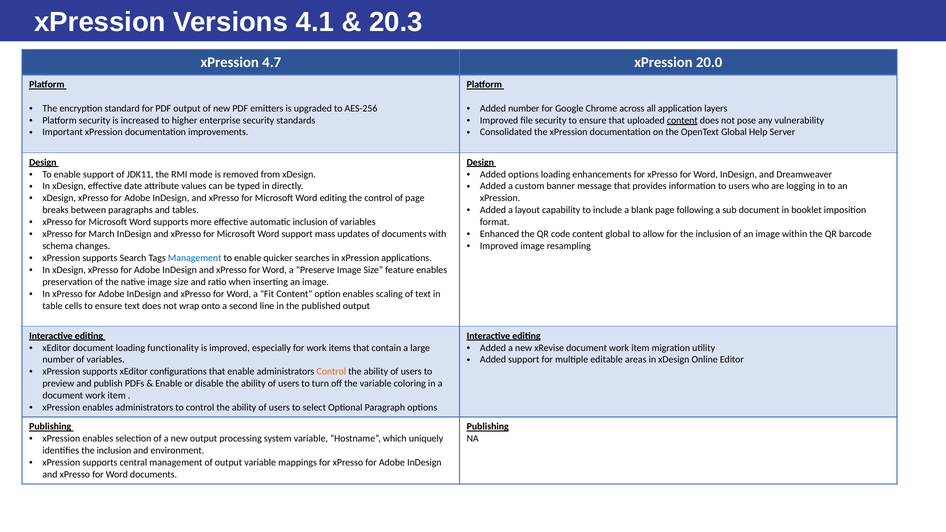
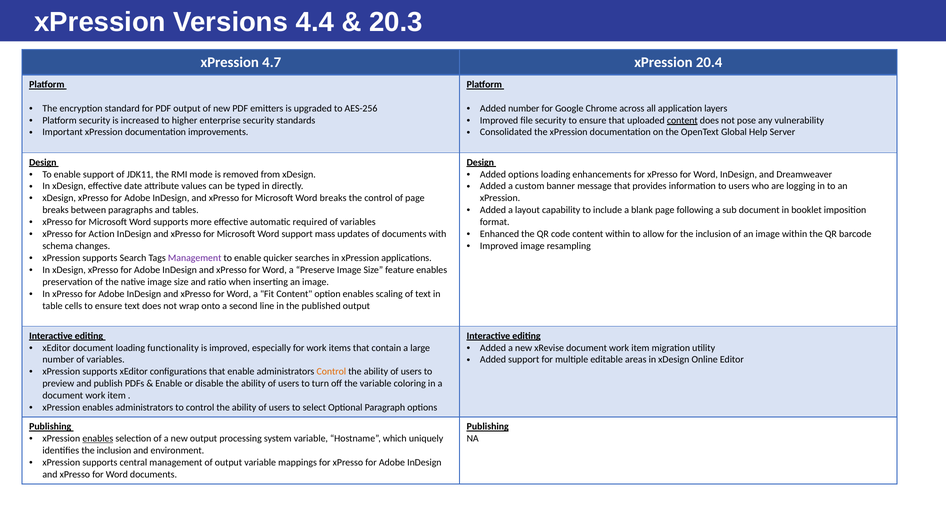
4.1: 4.1 -> 4.4
20.0: 20.0 -> 20.4
Word editing: editing -> breaks
automatic inclusion: inclusion -> required
March: March -> Action
content global: global -> within
Management at (195, 258) colour: blue -> purple
enables at (98, 439) underline: none -> present
